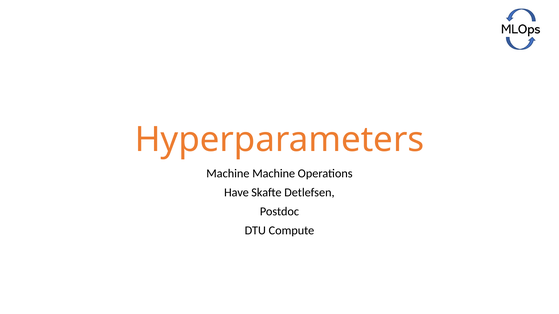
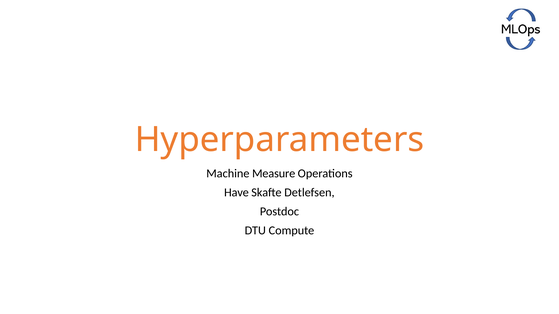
Machine Machine: Machine -> Measure
